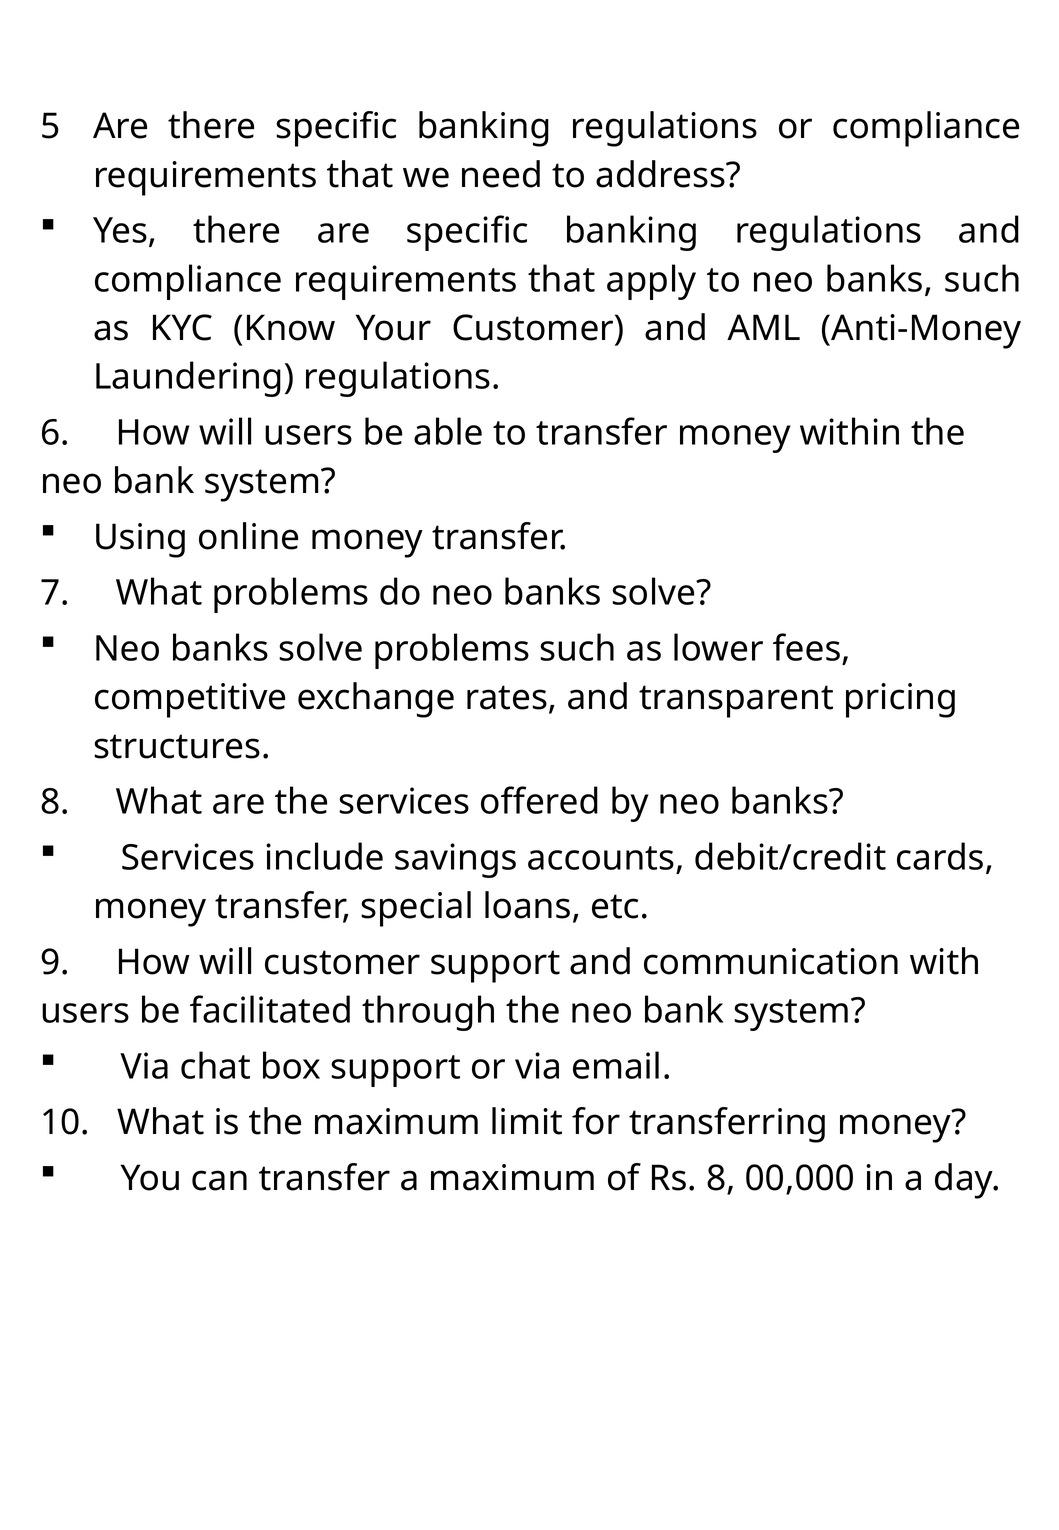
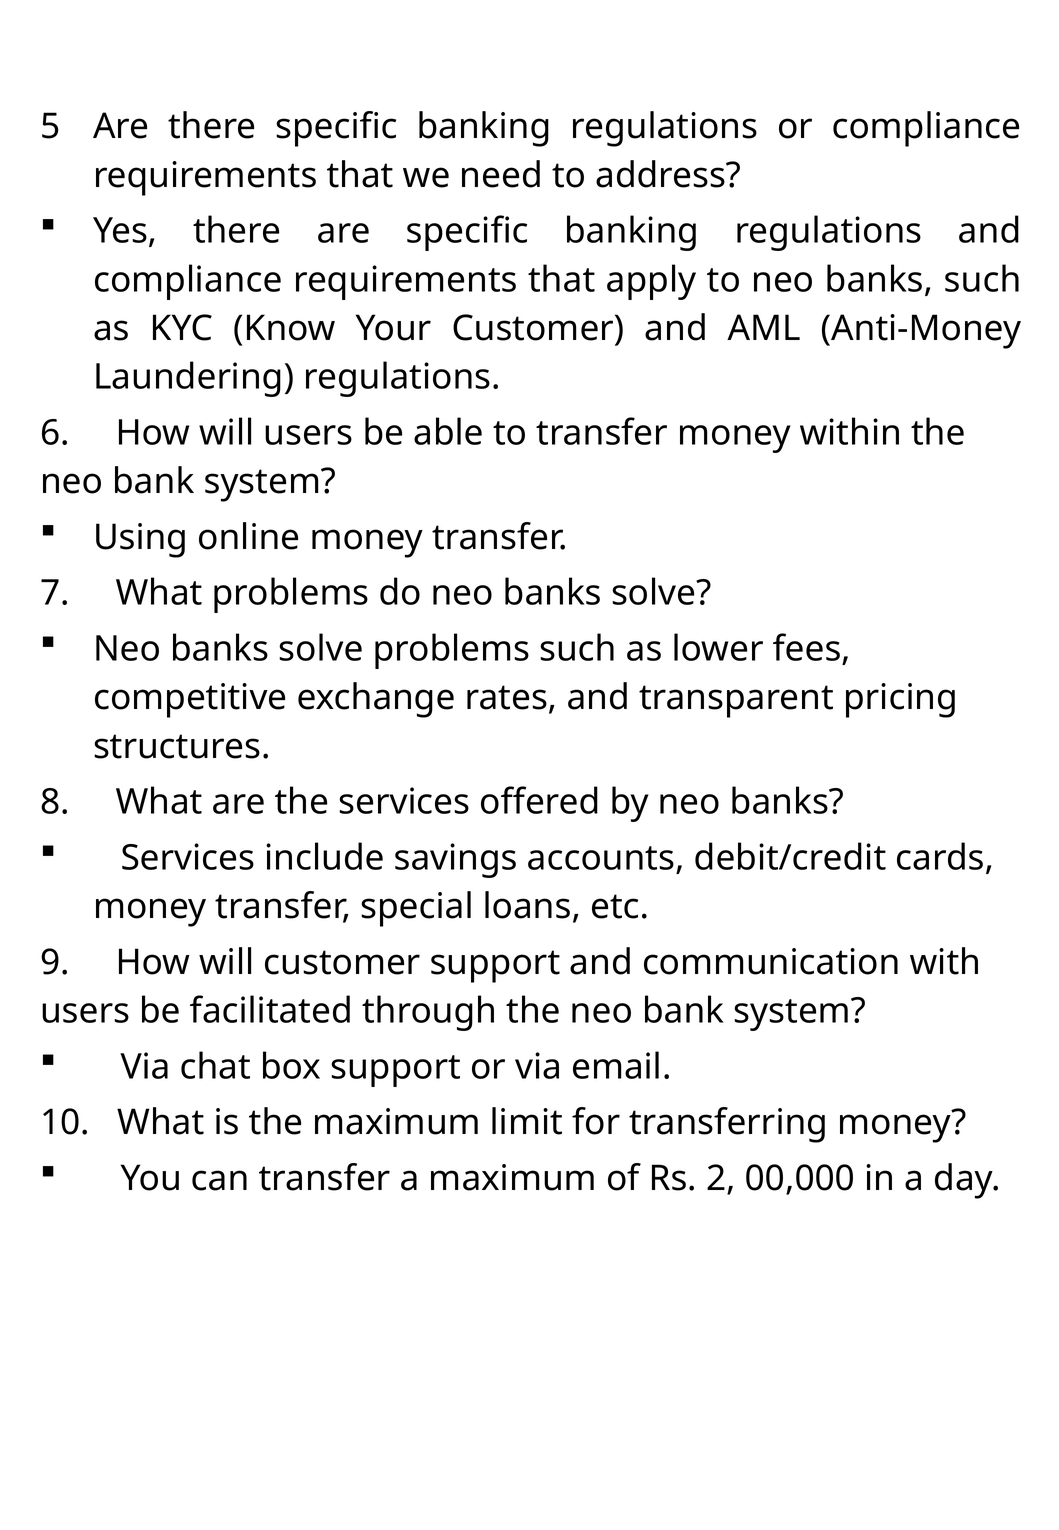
Rs 8: 8 -> 2
